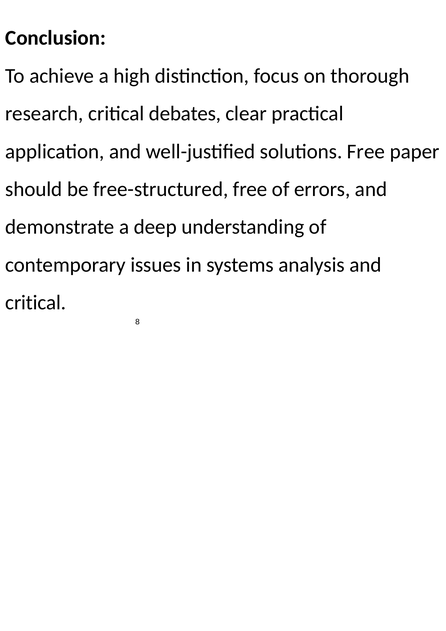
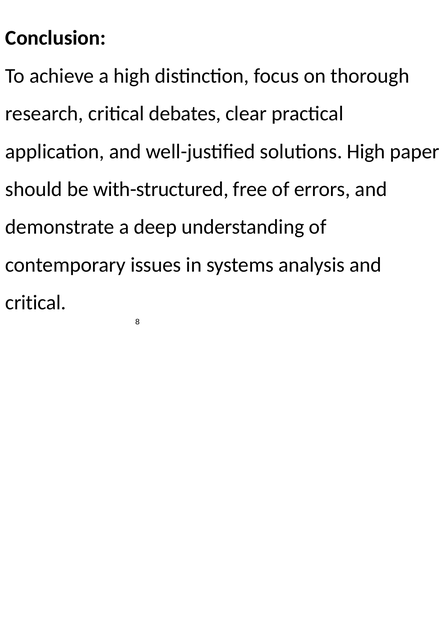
solutions Free: Free -> High
free-structured: free-structured -> with-structured
